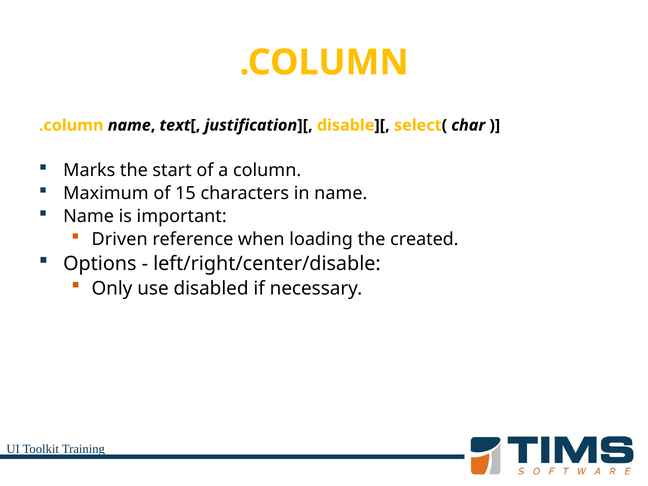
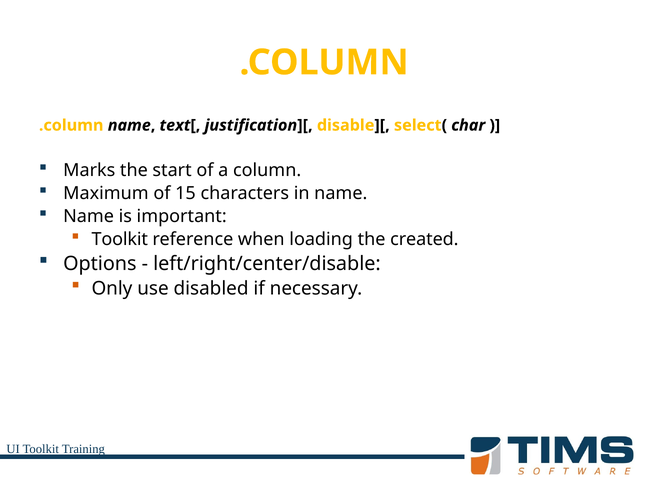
Driven at (120, 240): Driven -> Toolkit
